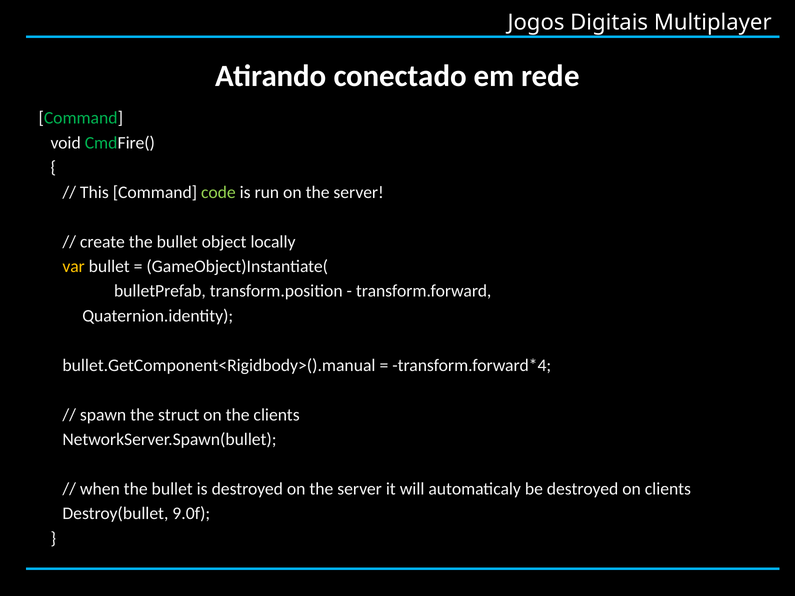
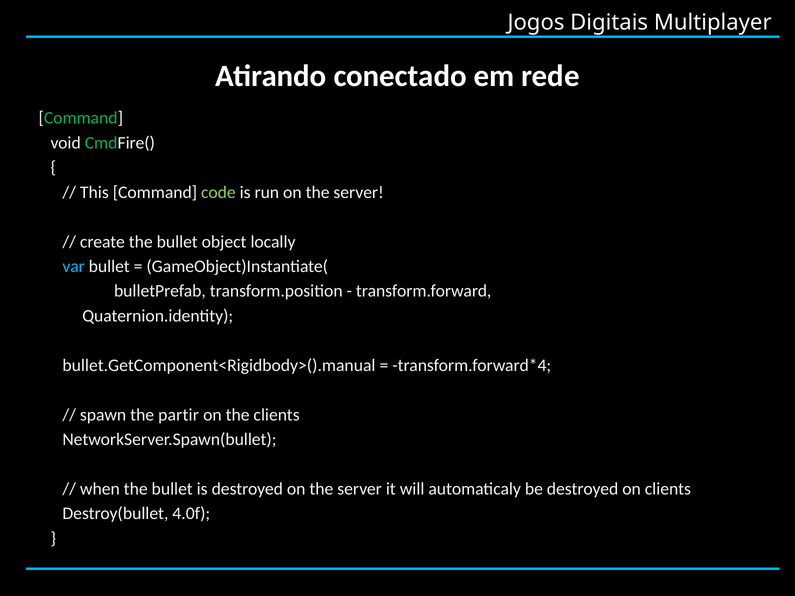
var colour: yellow -> light blue
struct: struct -> partir
9.0f: 9.0f -> 4.0f
